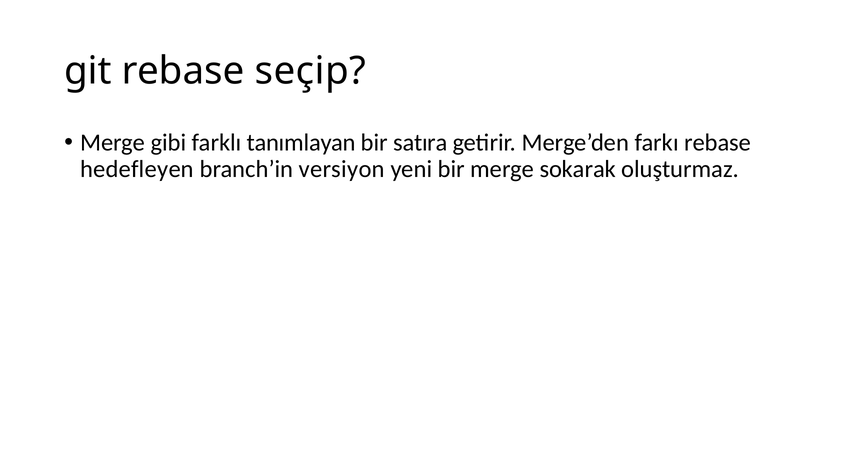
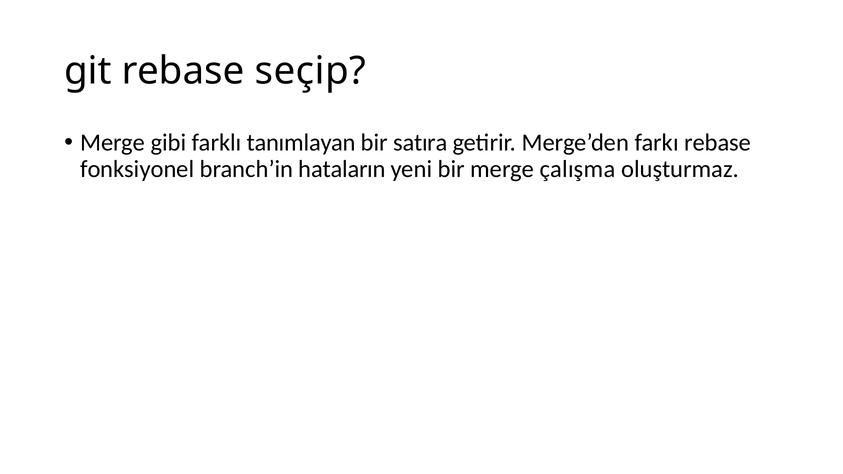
hedefleyen: hedefleyen -> fonksiyonel
versiyon: versiyon -> hataların
sokarak: sokarak -> çalışma
